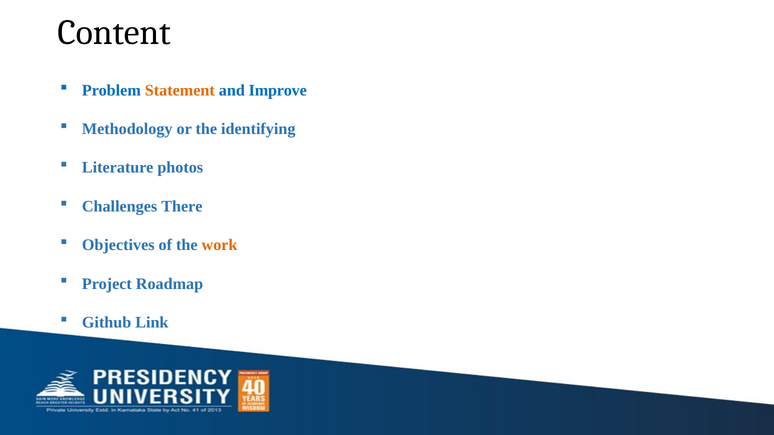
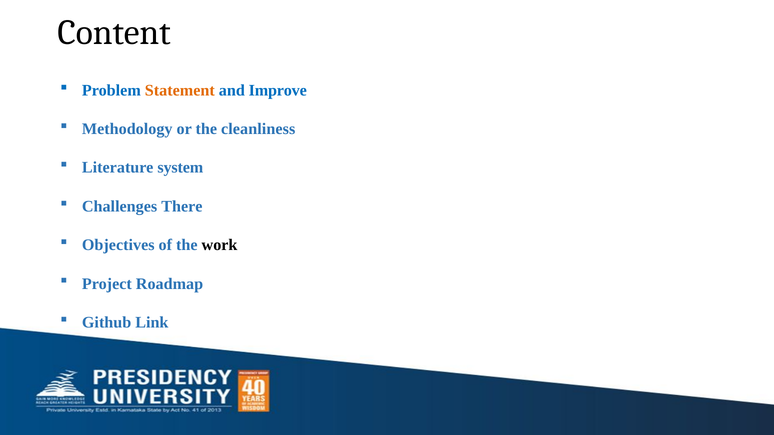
identifying: identifying -> cleanliness
photos: photos -> system
work colour: orange -> black
